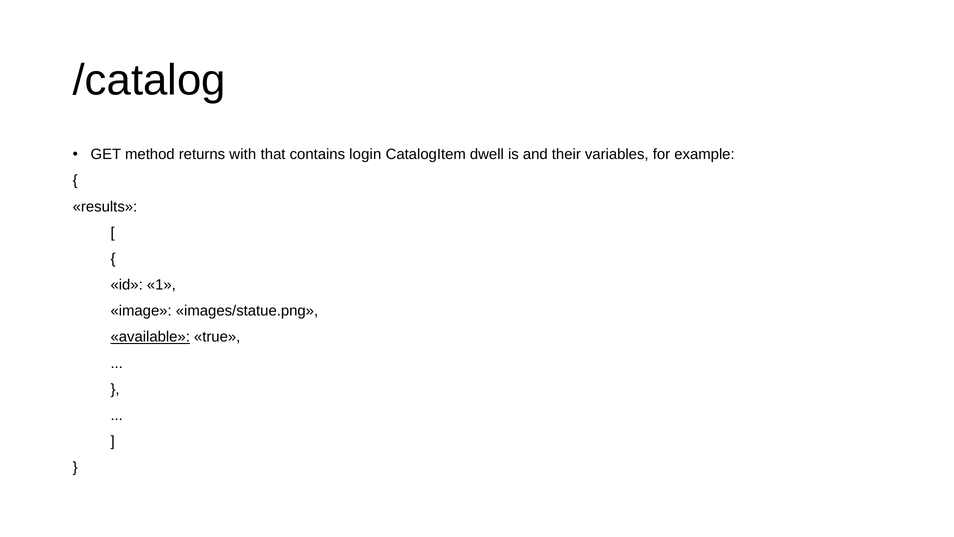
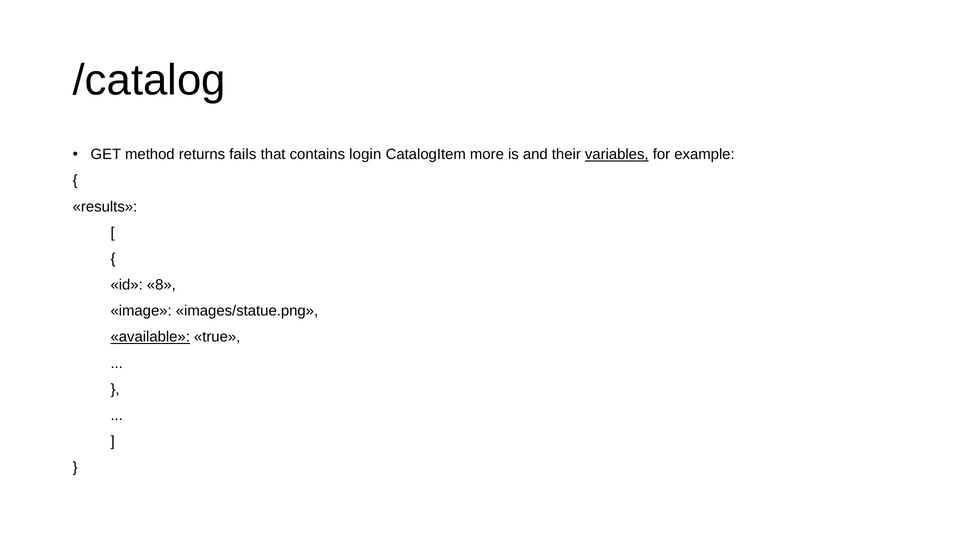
with: with -> fails
dwell: dwell -> more
variables underline: none -> present
1: 1 -> 8
